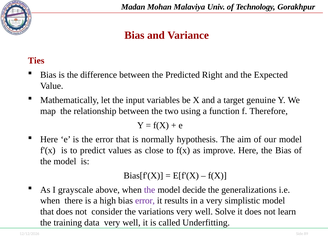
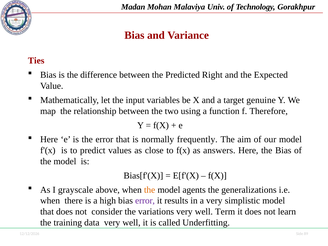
hypothesis: hypothesis -> frequently
improve: improve -> answers
the at (150, 190) colour: purple -> orange
decide: decide -> agents
Solve: Solve -> Term
